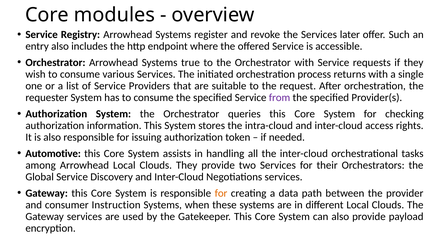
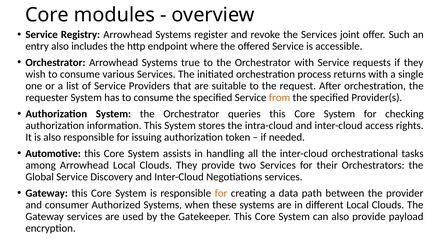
later: later -> joint
from colour: purple -> orange
Instruction: Instruction -> Authorized
